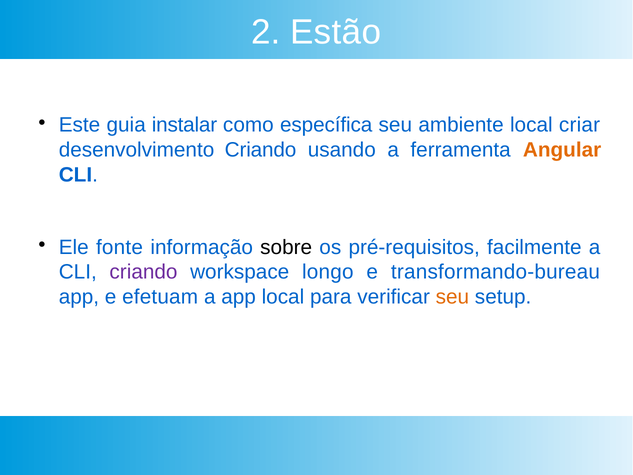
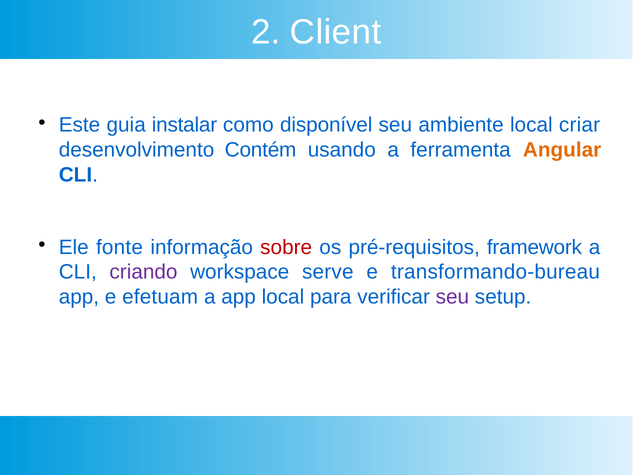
Estão: Estão -> Client
específica: específica -> disponível
desenvolvimento Criando: Criando -> Contém
sobre colour: black -> red
facilmente: facilmente -> framework
longo: longo -> serve
seu at (452, 297) colour: orange -> purple
